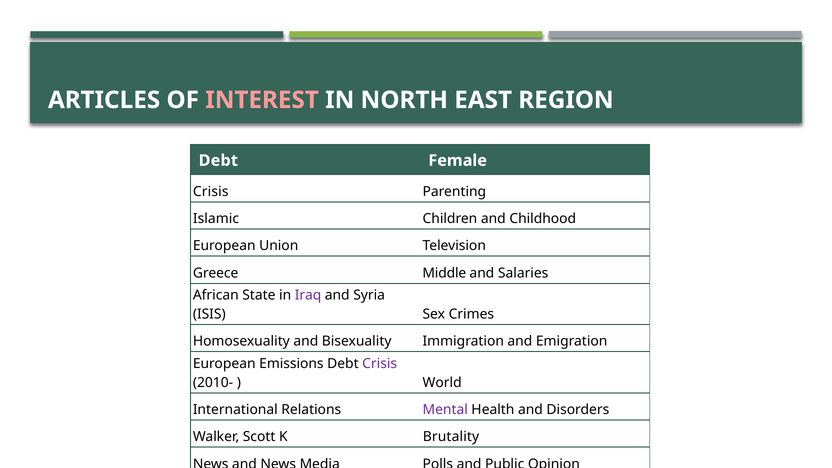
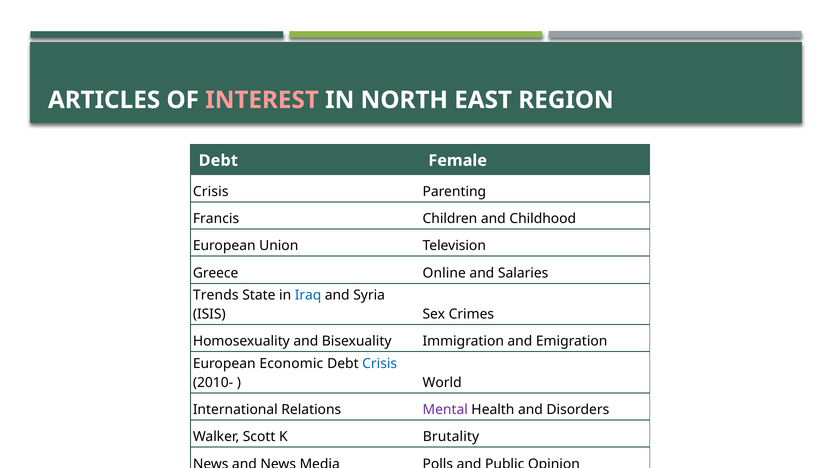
Islamic: Islamic -> Francis
Middle: Middle -> Online
African: African -> Trends
Iraq colour: purple -> blue
Emissions: Emissions -> Economic
Crisis at (380, 364) colour: purple -> blue
